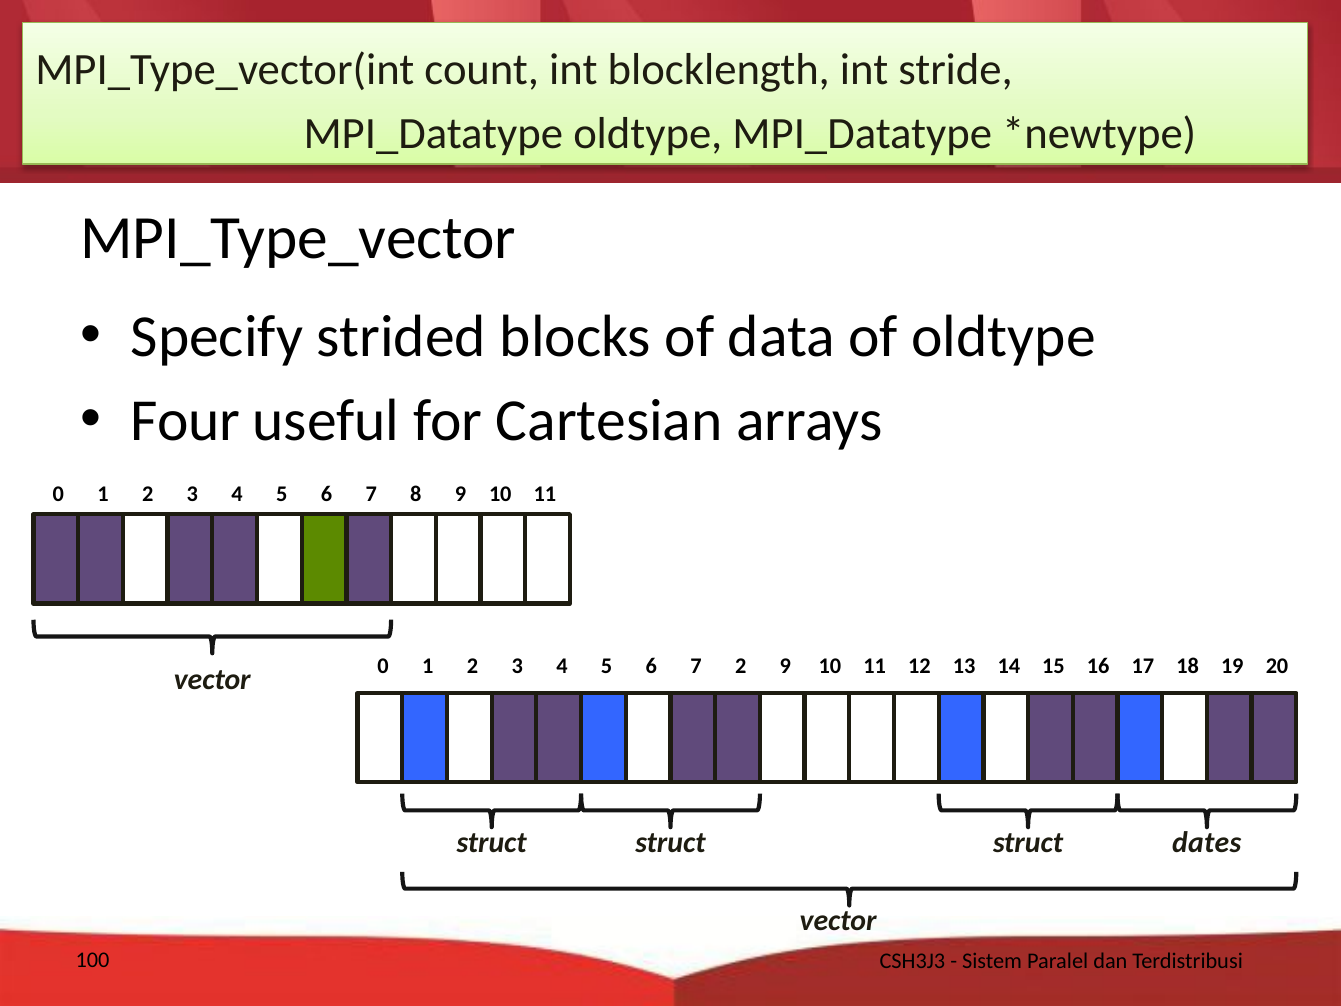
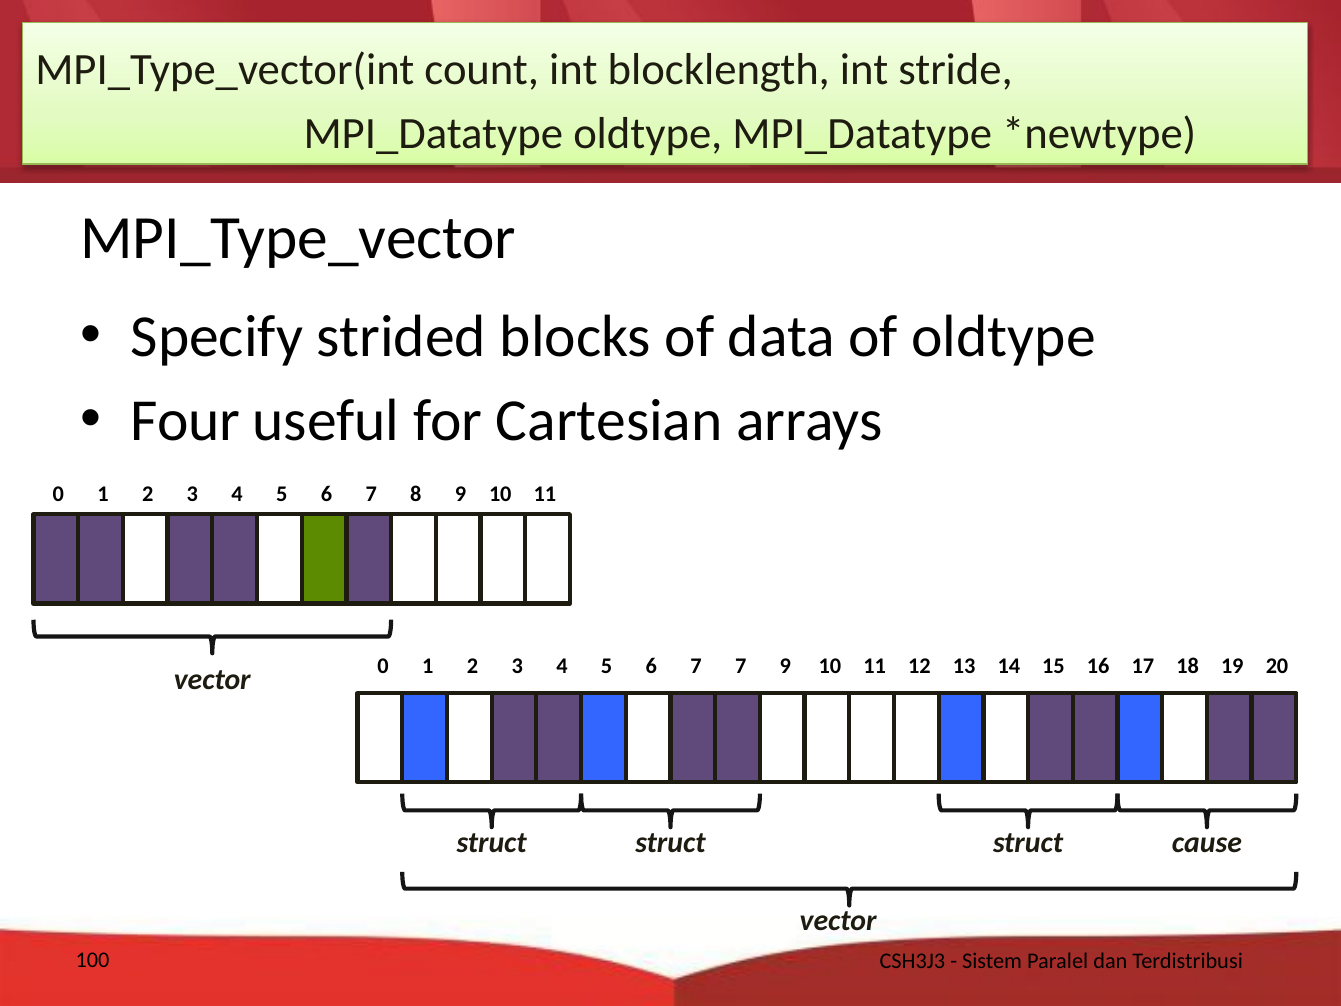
7 2: 2 -> 7
dates: dates -> cause
